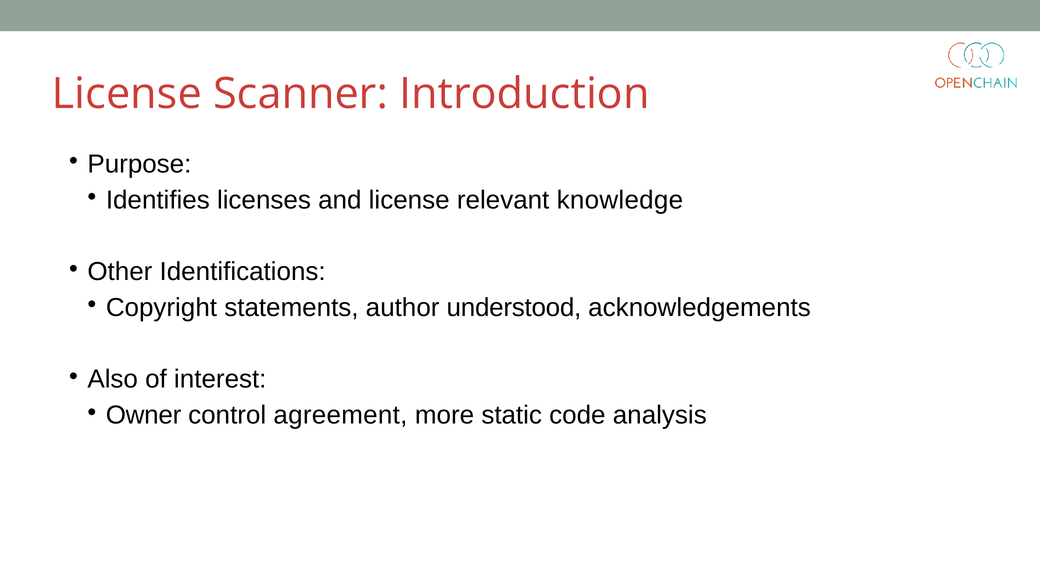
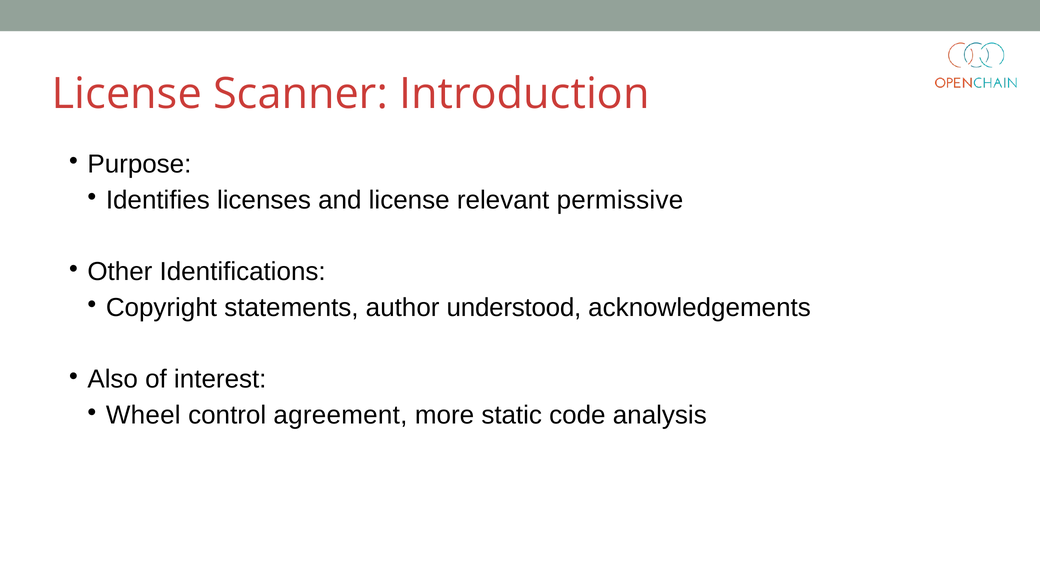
knowledge: knowledge -> permissive
Owner: Owner -> Wheel
